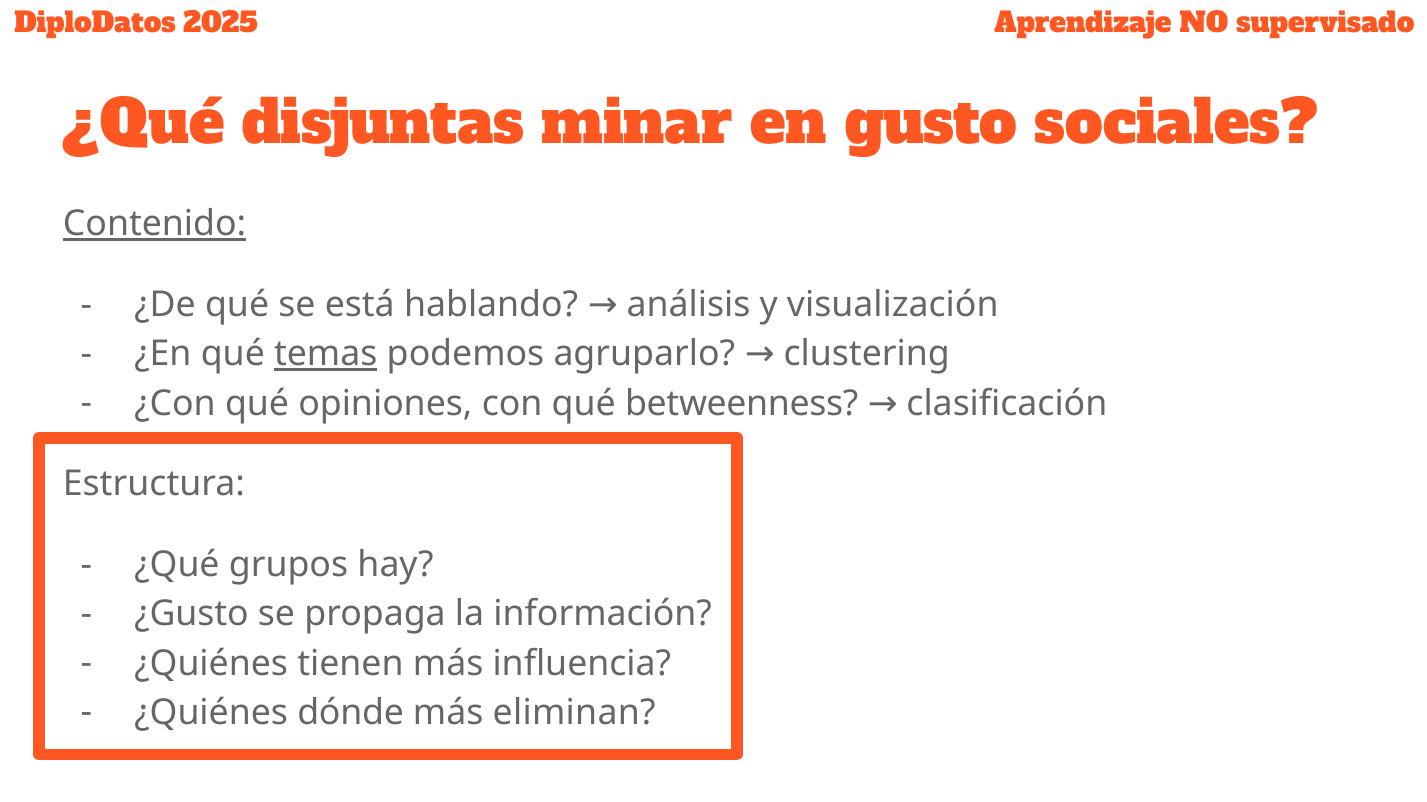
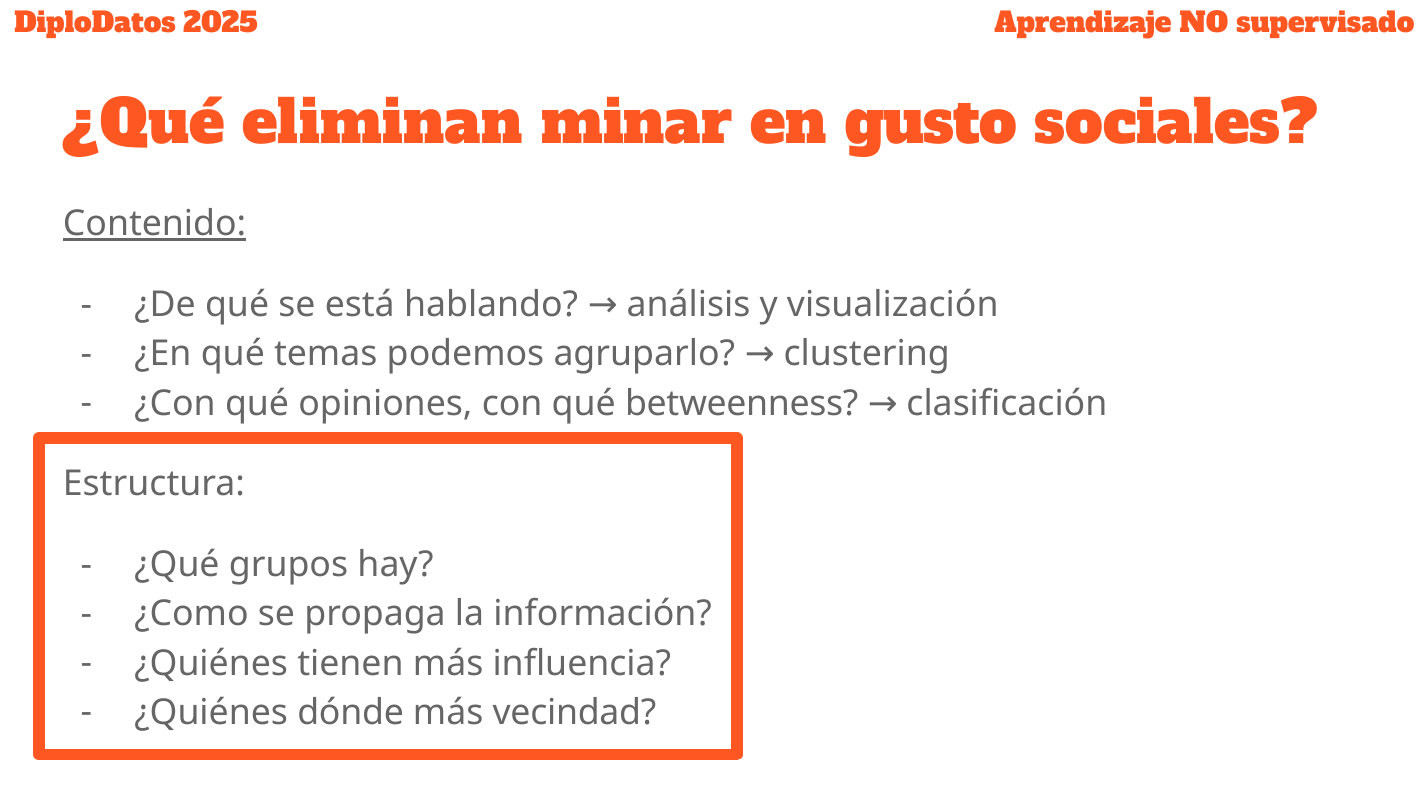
disjuntas: disjuntas -> eliminan
temas underline: present -> none
¿Gusto: ¿Gusto -> ¿Como
eliminan: eliminan -> vecindad
